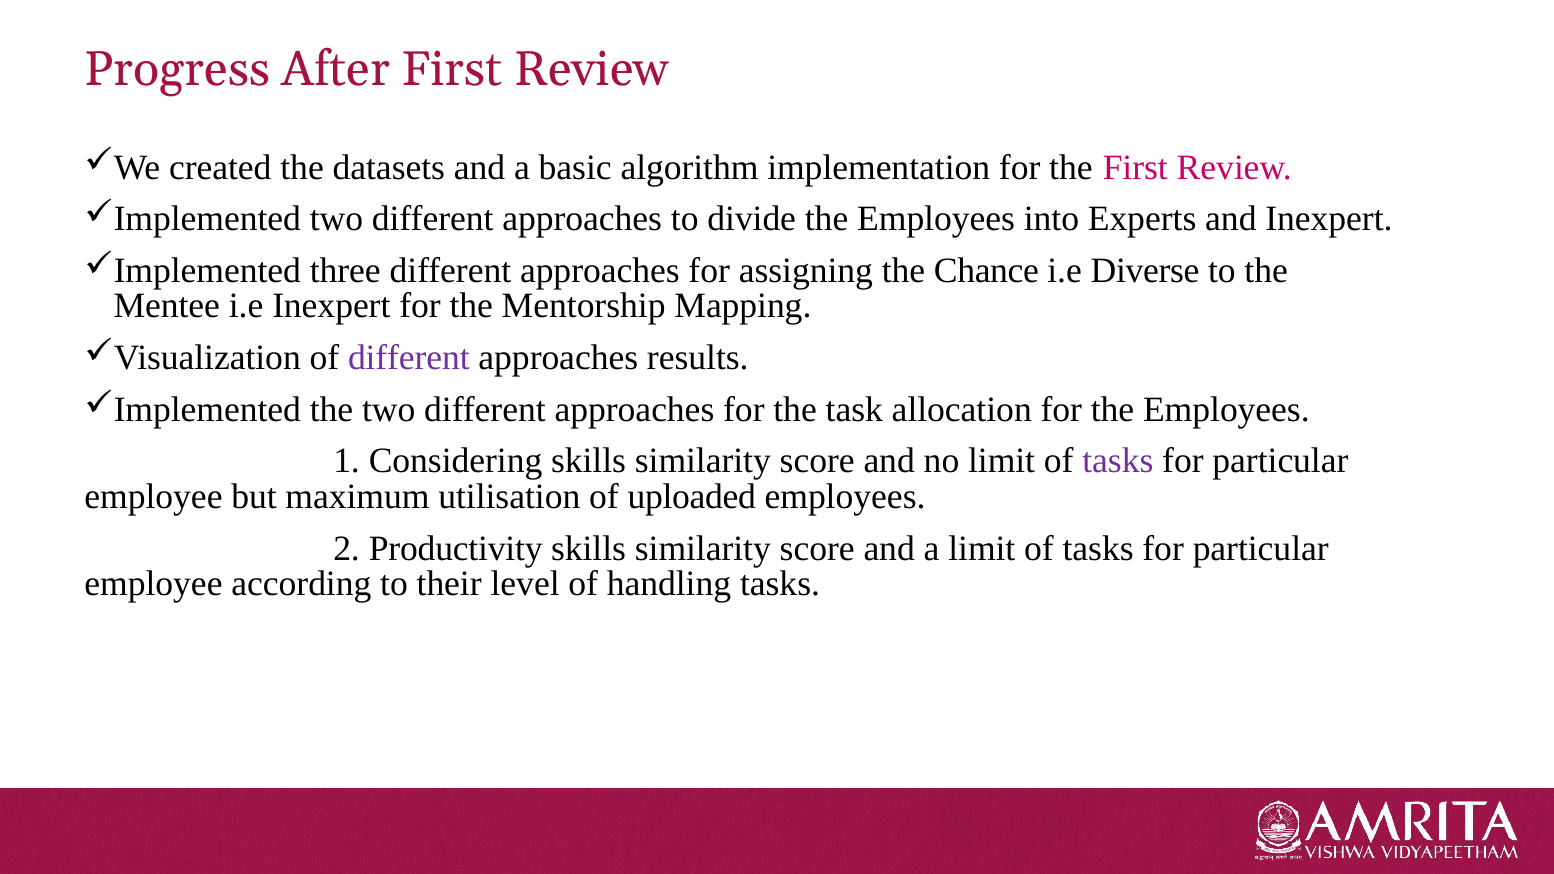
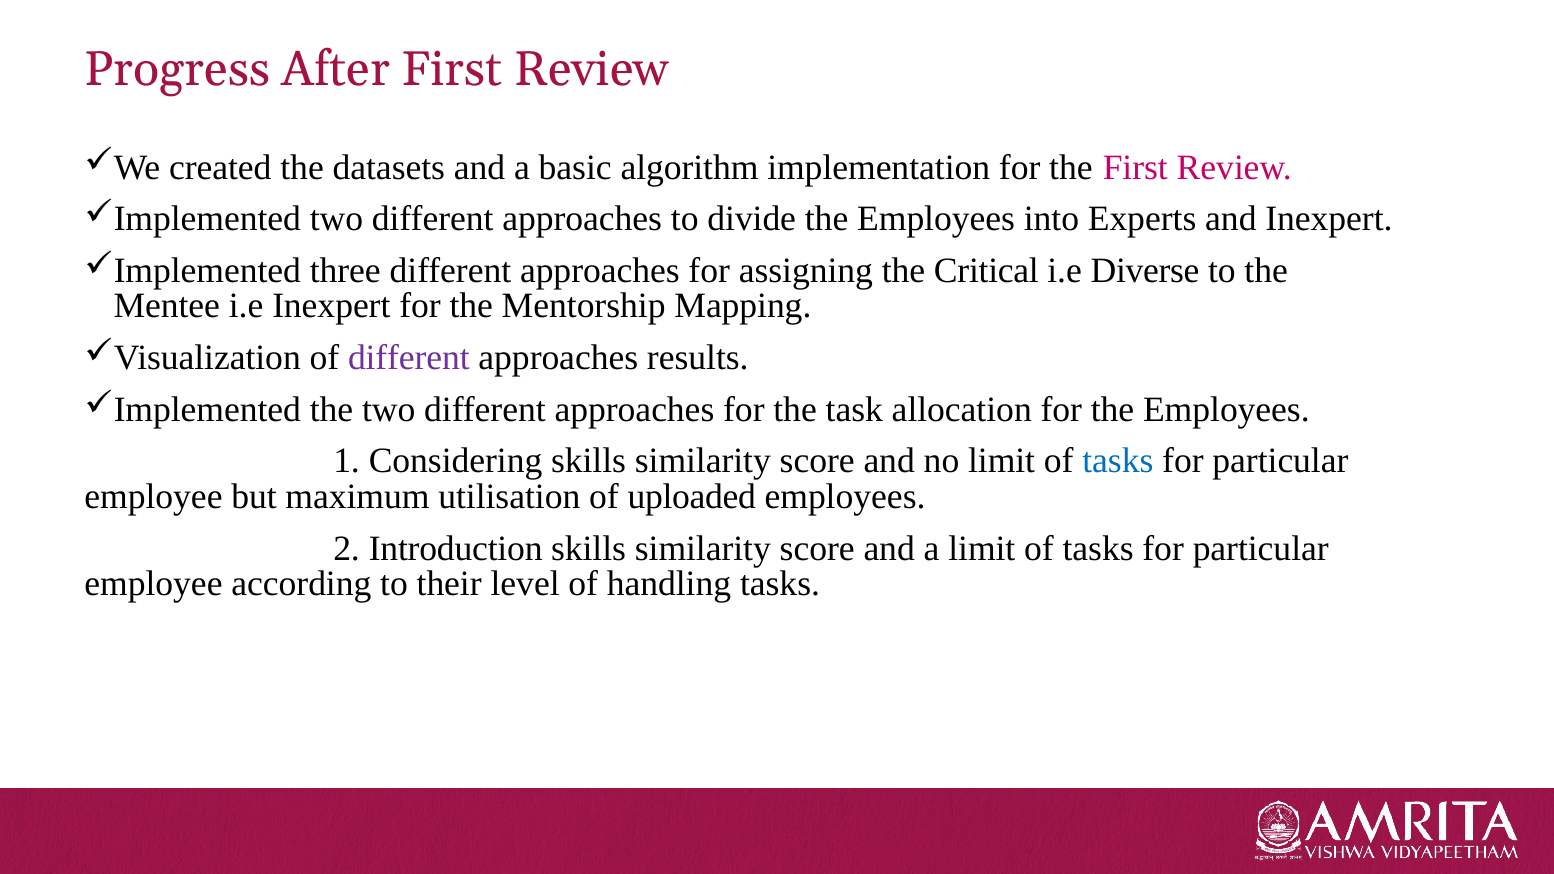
Chance: Chance -> Critical
tasks at (1118, 461) colour: purple -> blue
Productivity: Productivity -> Introduction
